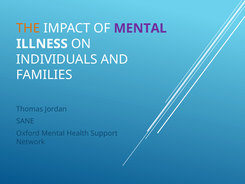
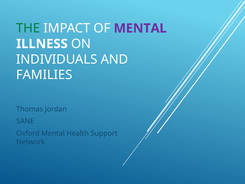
THE colour: orange -> green
